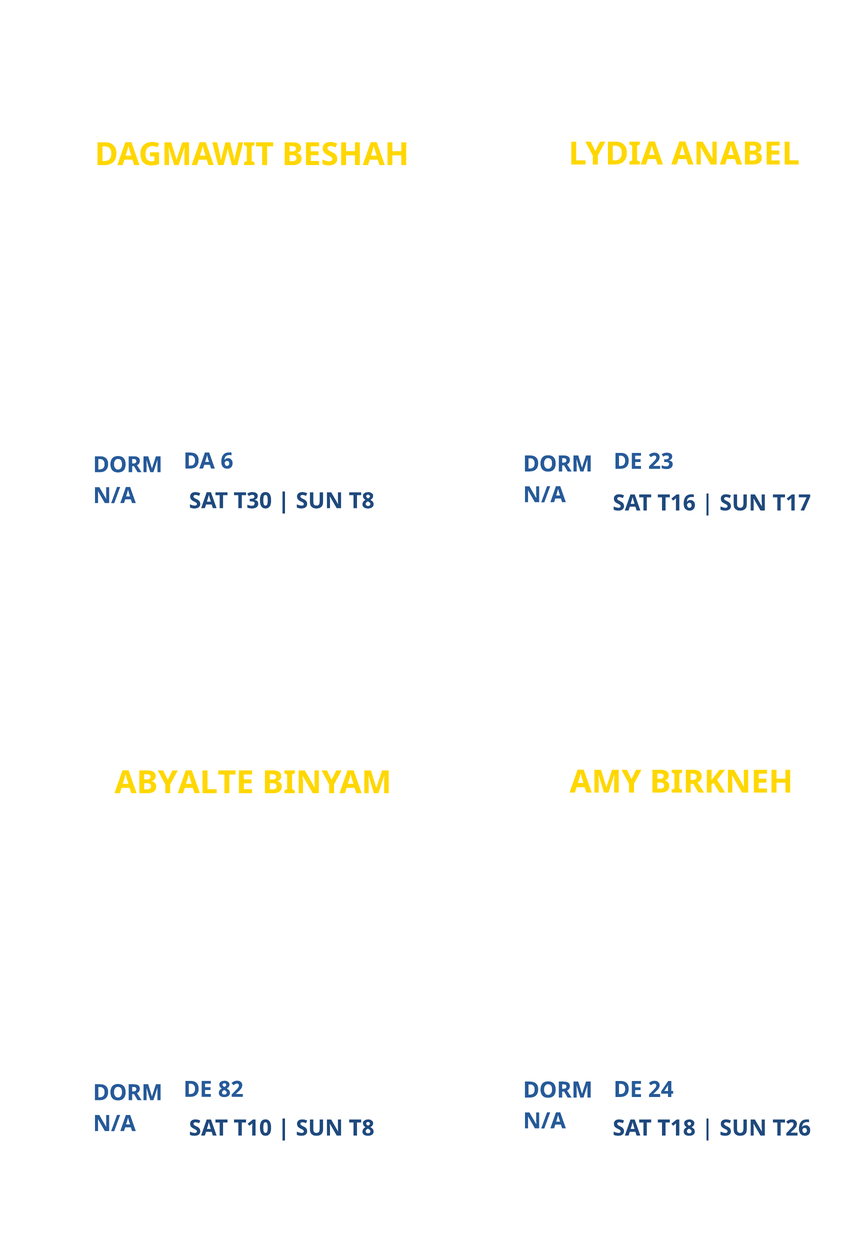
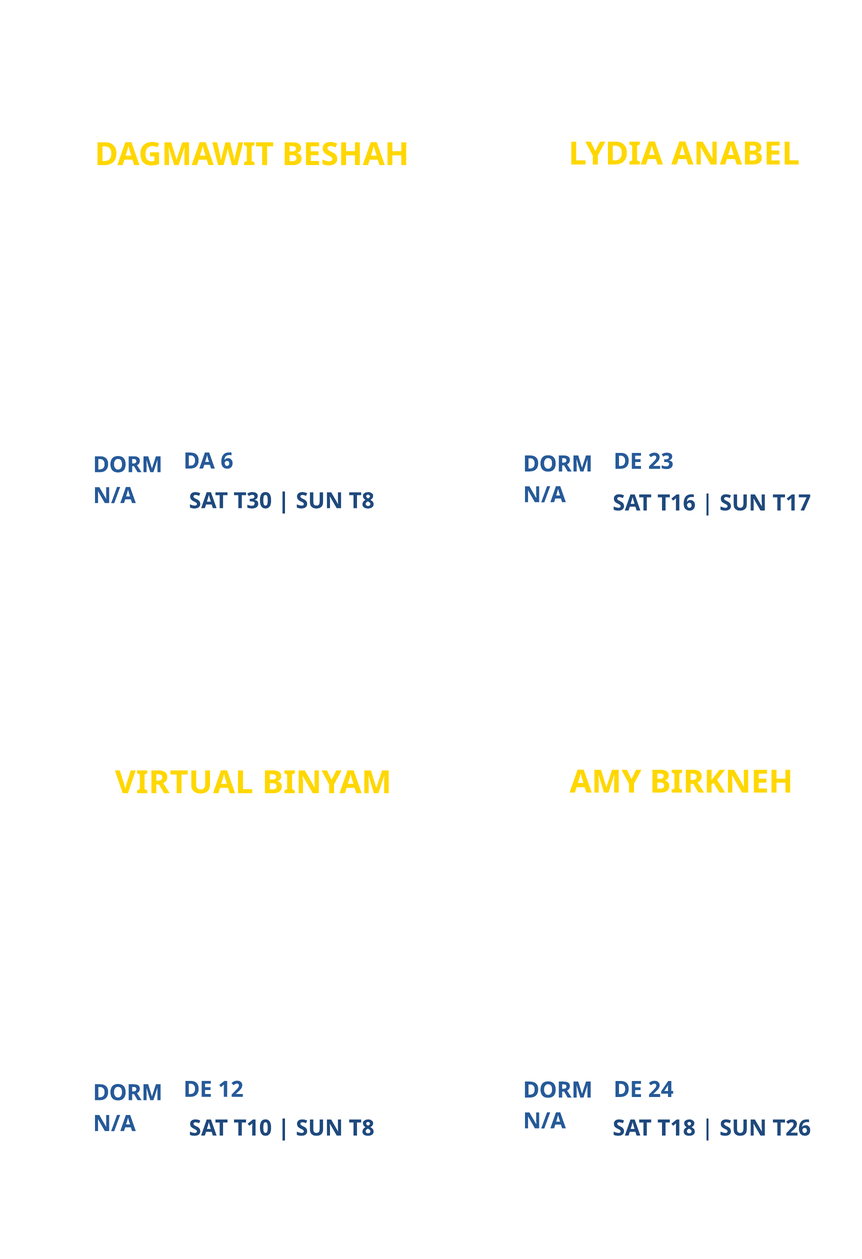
ABYALTE: ABYALTE -> VIRTUAL
82: 82 -> 12
